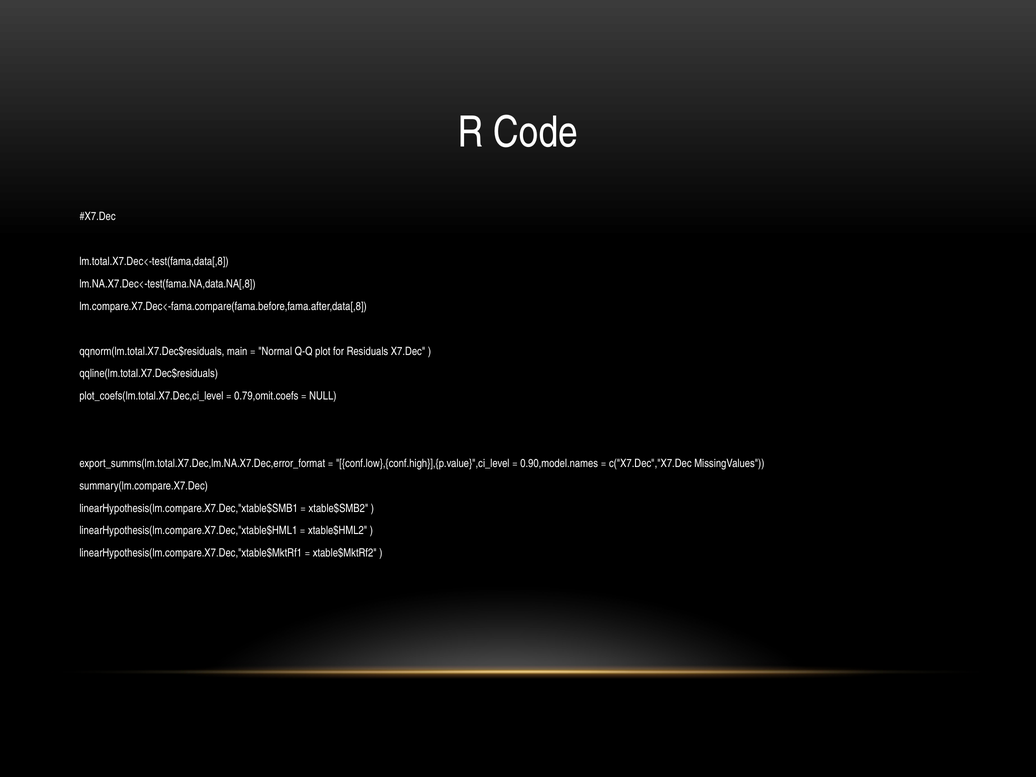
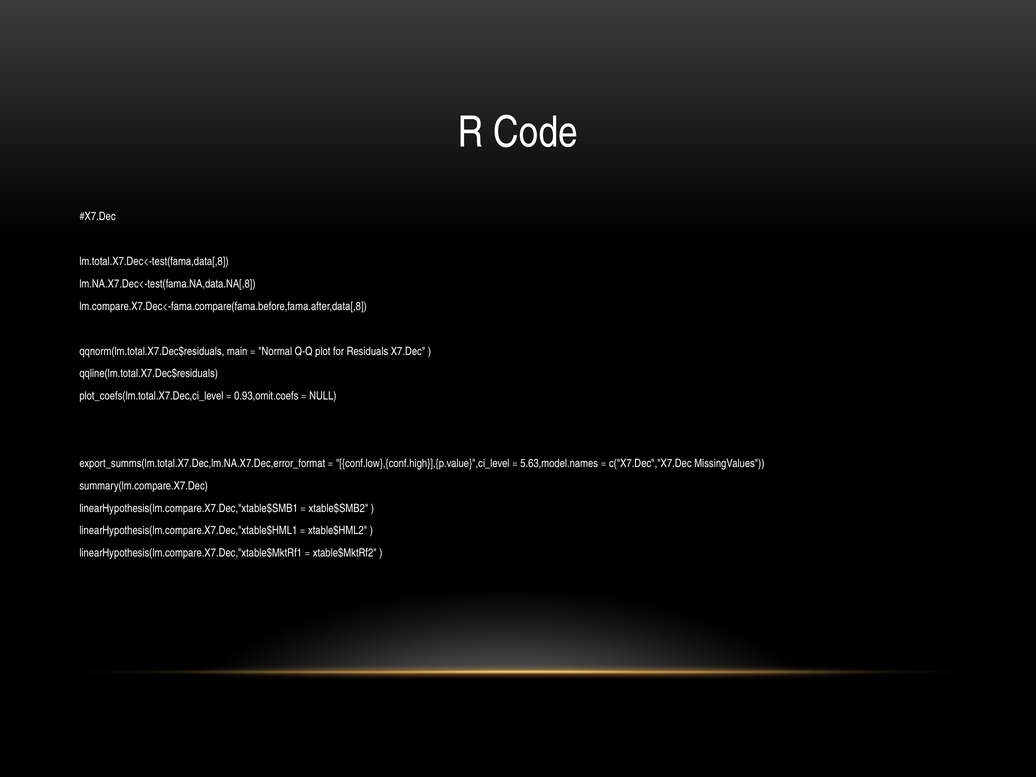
0.79,omit.coefs: 0.79,omit.coefs -> 0.93,omit.coefs
0.90,model.names: 0.90,model.names -> 5.63,model.names
